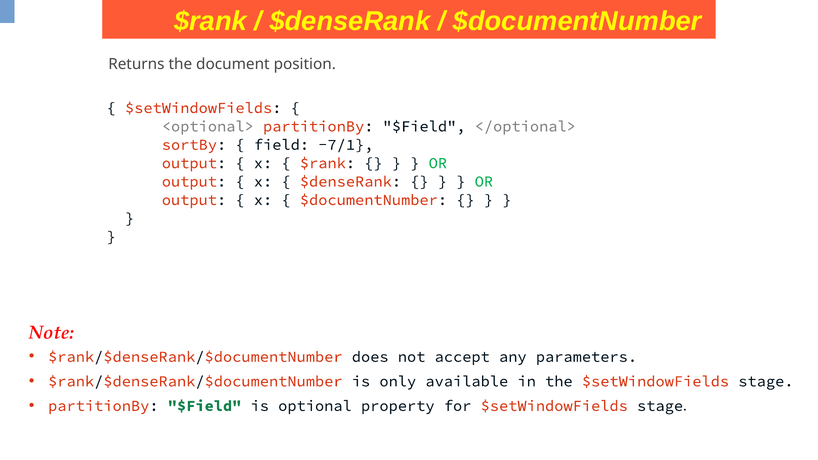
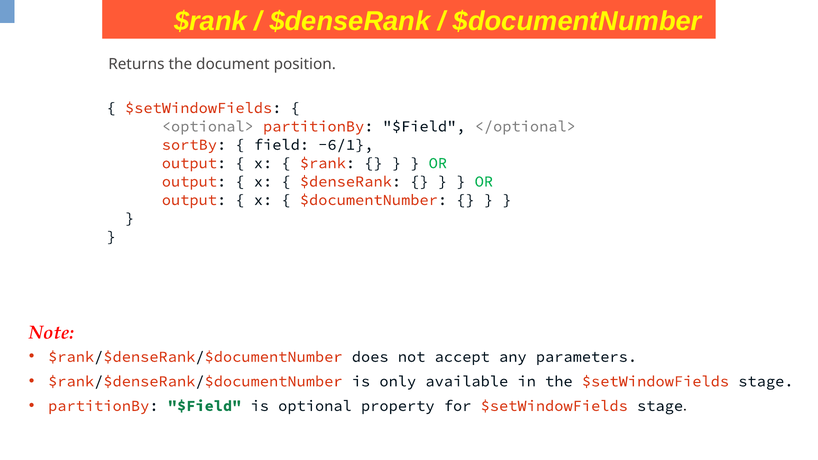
-7/1: -7/1 -> -6/1
